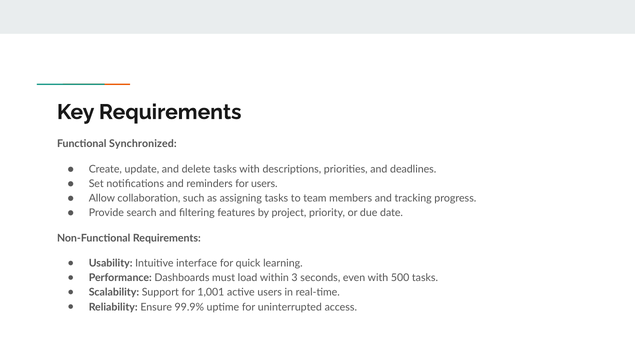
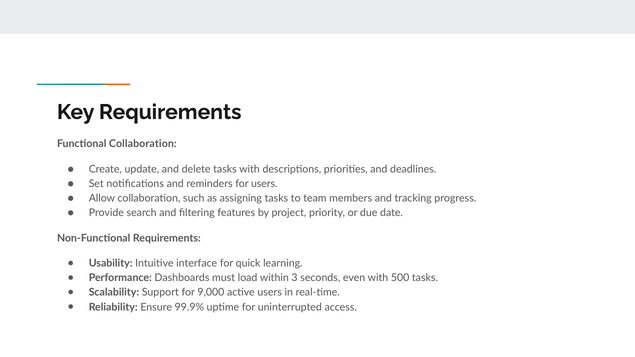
Functional Synchronized: Synchronized -> Collaboration
1,001: 1,001 -> 9,000
